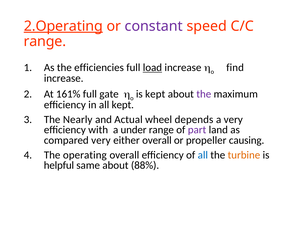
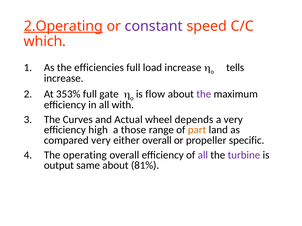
range at (45, 42): range -> which
load underline: present -> none
find: find -> tells
161%: 161% -> 353%
is kept: kept -> flow
all kept: kept -> with
Nearly: Nearly -> Curves
with: with -> high
under: under -> those
part colour: purple -> orange
causing: causing -> specific
all at (203, 155) colour: blue -> purple
turbine colour: orange -> purple
helpful: helpful -> output
88%: 88% -> 81%
